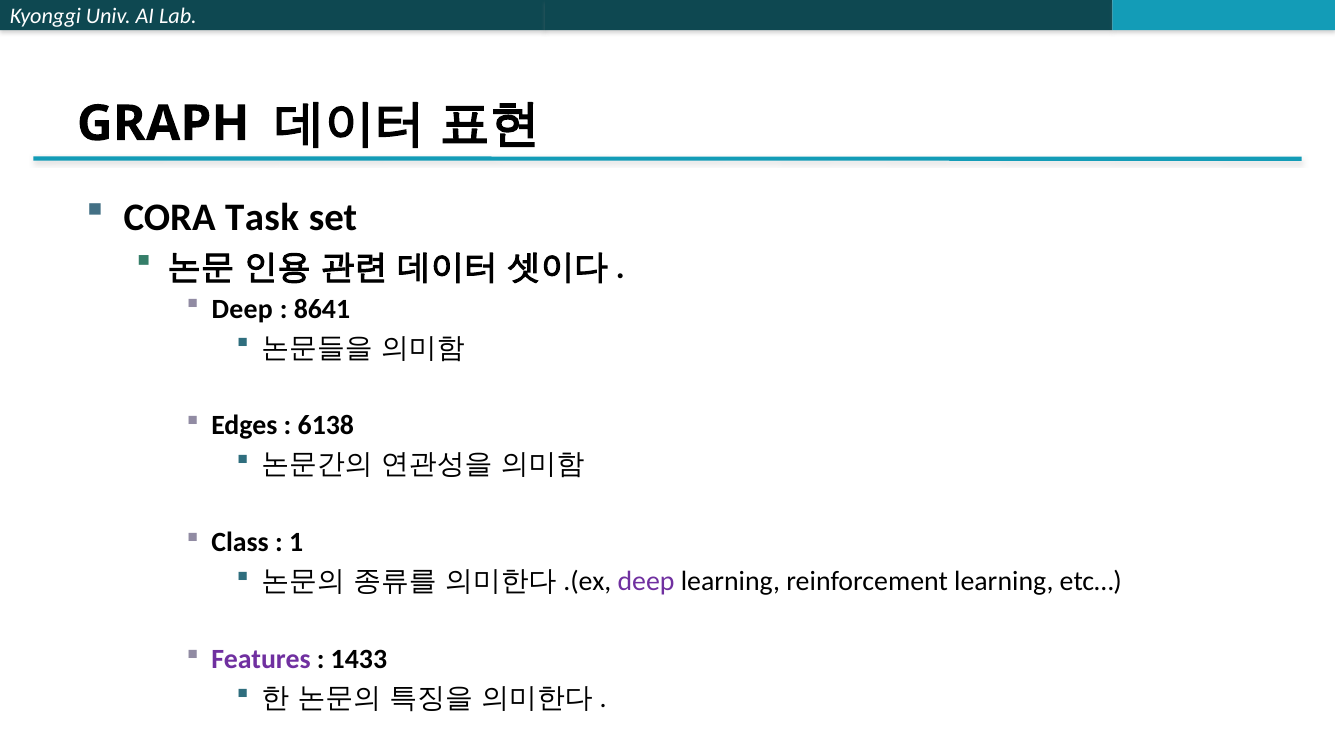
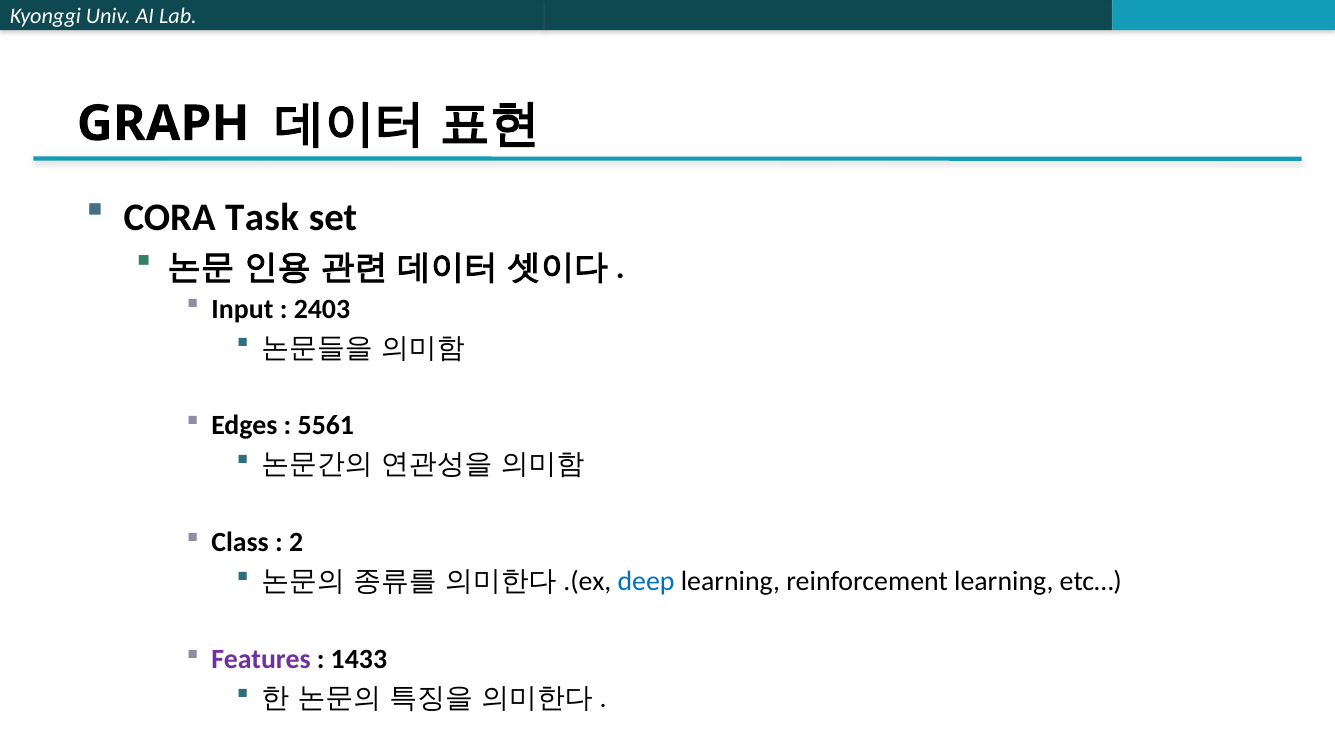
Deep at (242, 309): Deep -> Input
8641: 8641 -> 2403
6138: 6138 -> 5561
1: 1 -> 2
deep at (646, 582) colour: purple -> blue
